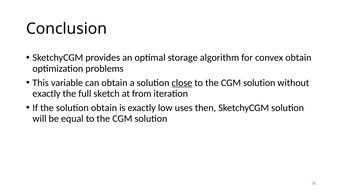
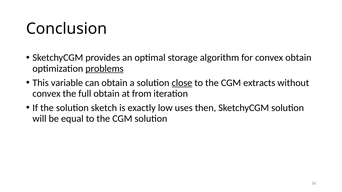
problems underline: none -> present
solution at (259, 83): solution -> extracts
exactly at (46, 94): exactly -> convex
full sketch: sketch -> obtain
solution obtain: obtain -> sketch
